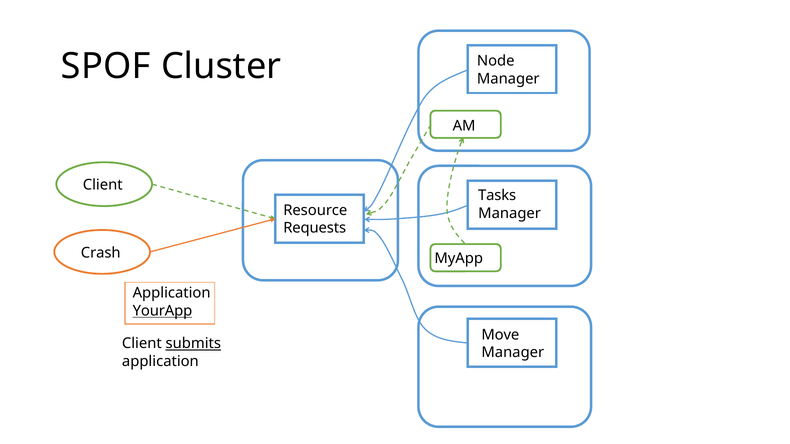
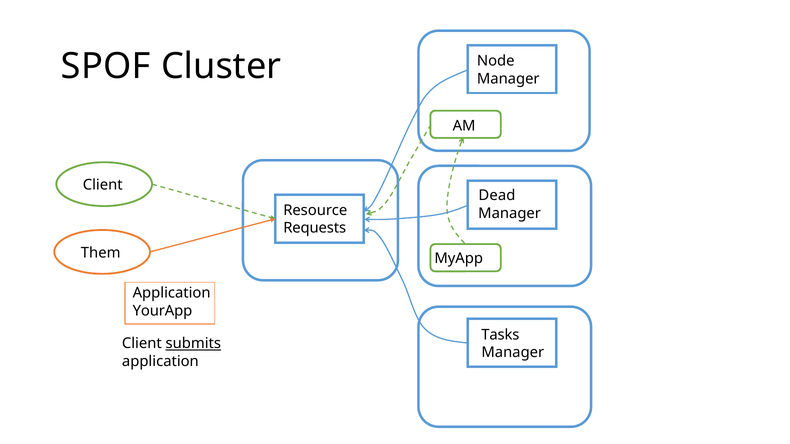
Tasks: Tasks -> Dead
Crash: Crash -> Them
YourApp underline: present -> none
Move: Move -> Tasks
